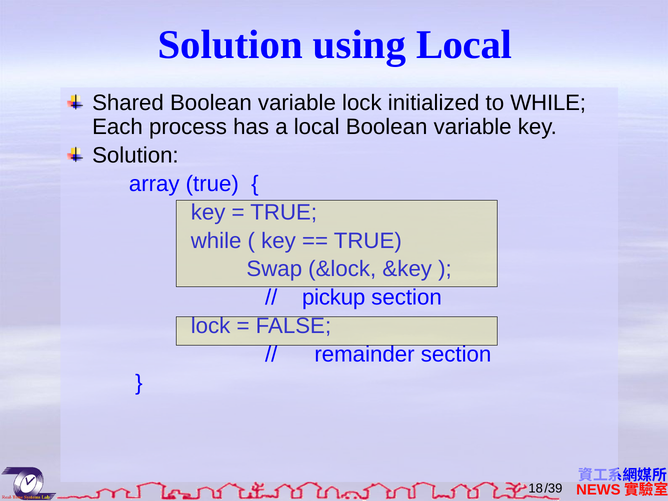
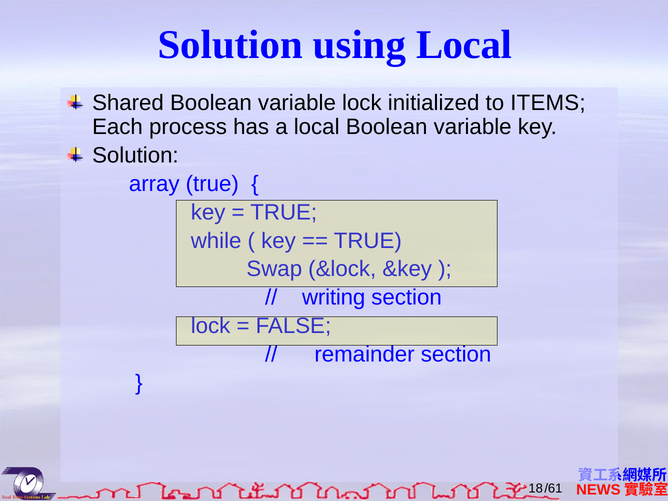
to WHILE: WHILE -> ITEMS
pickup: pickup -> writing
/39: /39 -> /61
